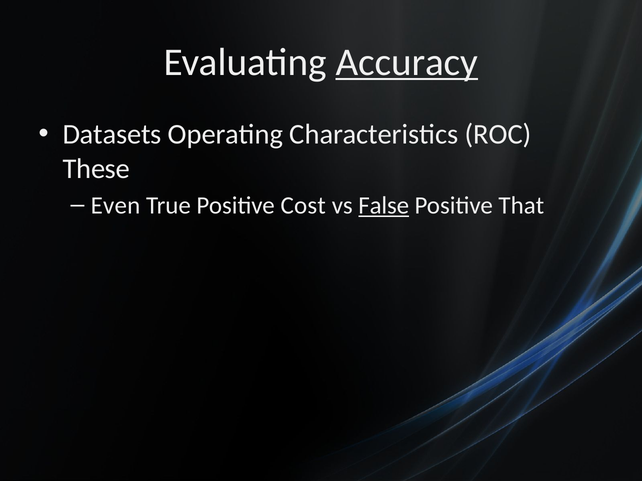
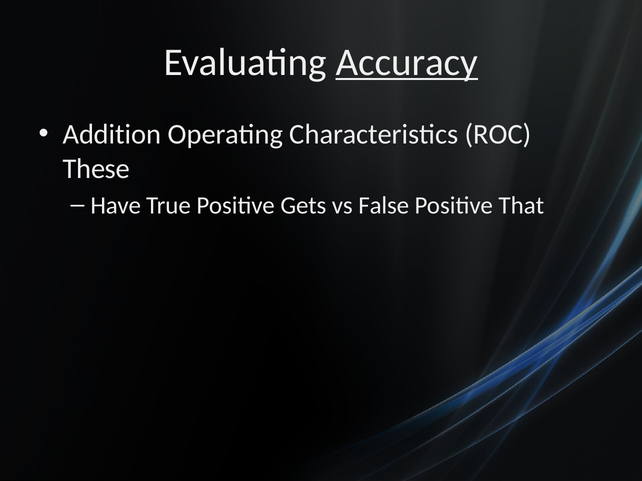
Datasets: Datasets -> Addition
Even: Even -> Have
Cost: Cost -> Gets
False underline: present -> none
